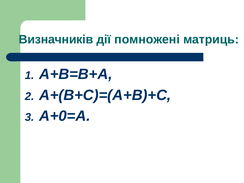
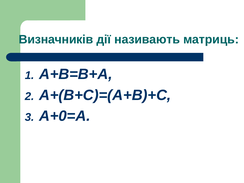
помножені: помножені -> називають
